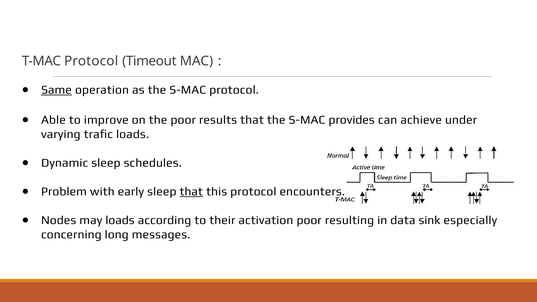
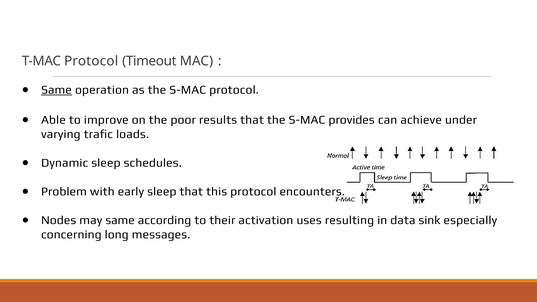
that at (191, 192) underline: present -> none
may loads: loads -> same
activation poor: poor -> uses
